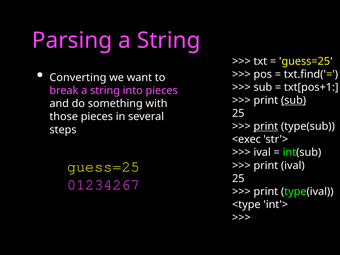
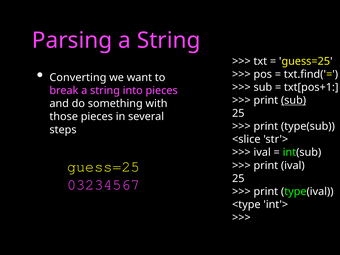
print at (266, 126) underline: present -> none
<exec: <exec -> <slice
01234267: 01234267 -> 03234567
